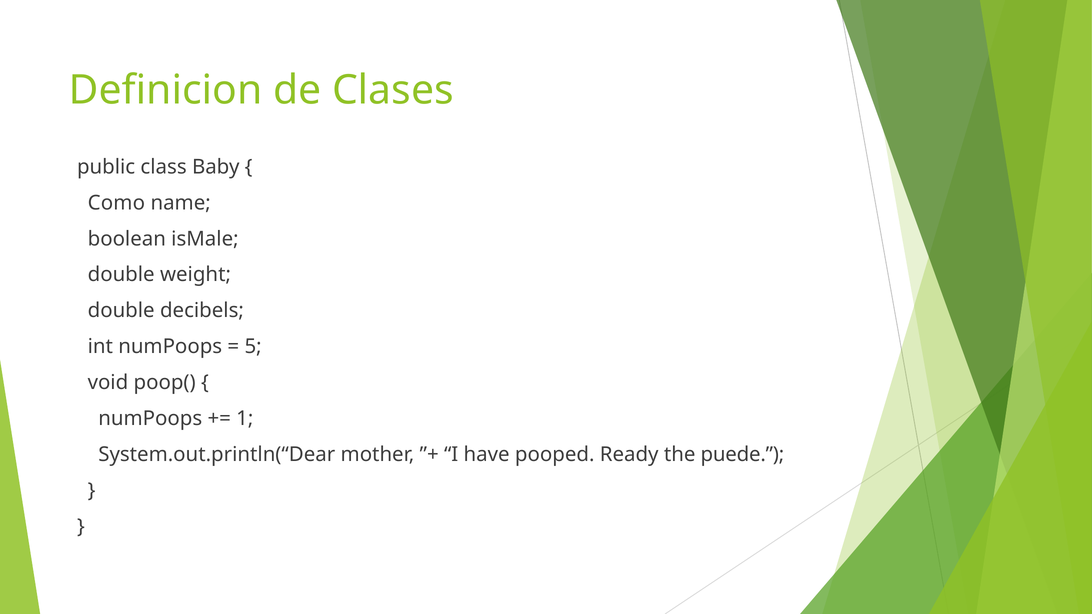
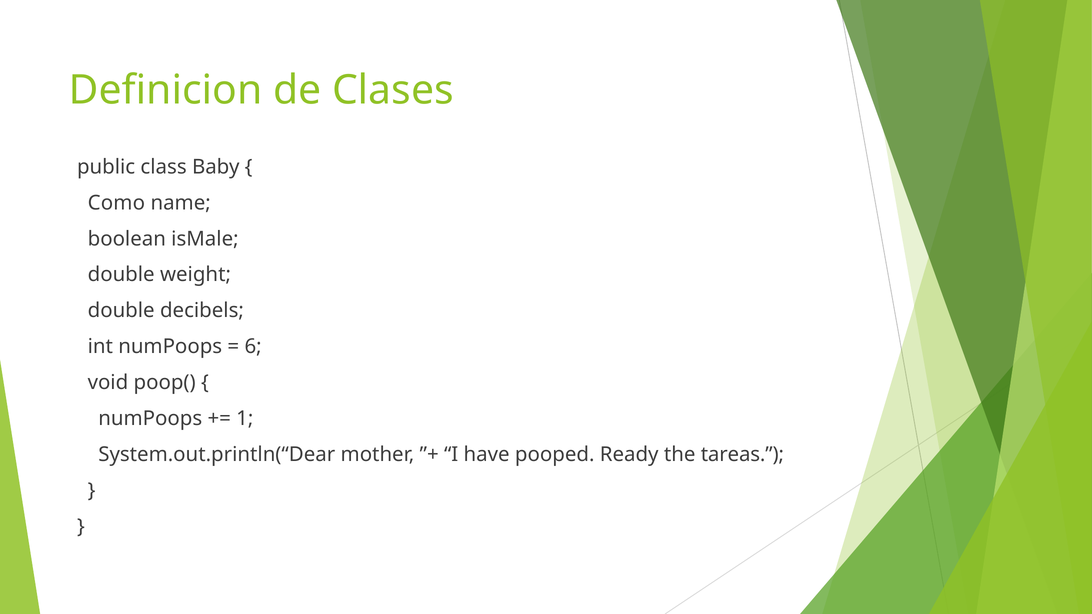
5: 5 -> 6
puede: puede -> tareas
